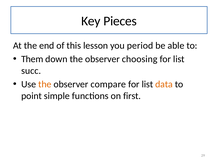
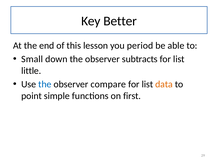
Pieces: Pieces -> Better
Them: Them -> Small
choosing: choosing -> subtracts
succ: succ -> little
the at (45, 85) colour: orange -> blue
